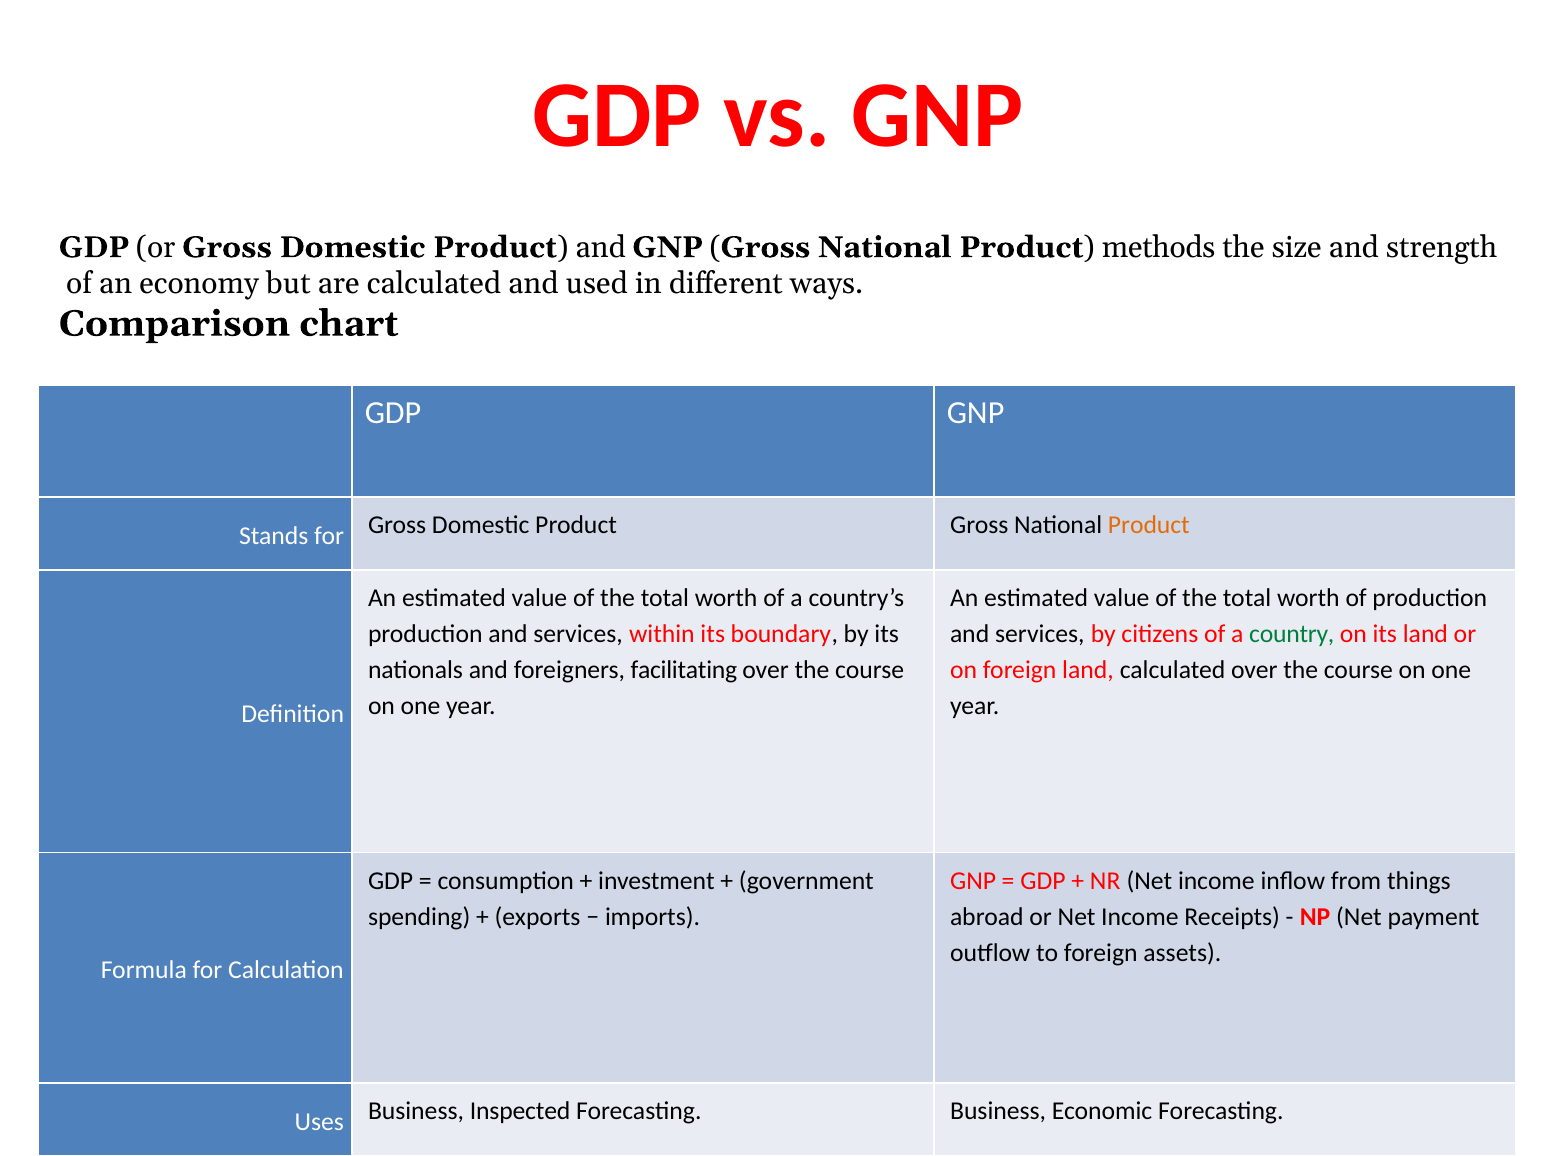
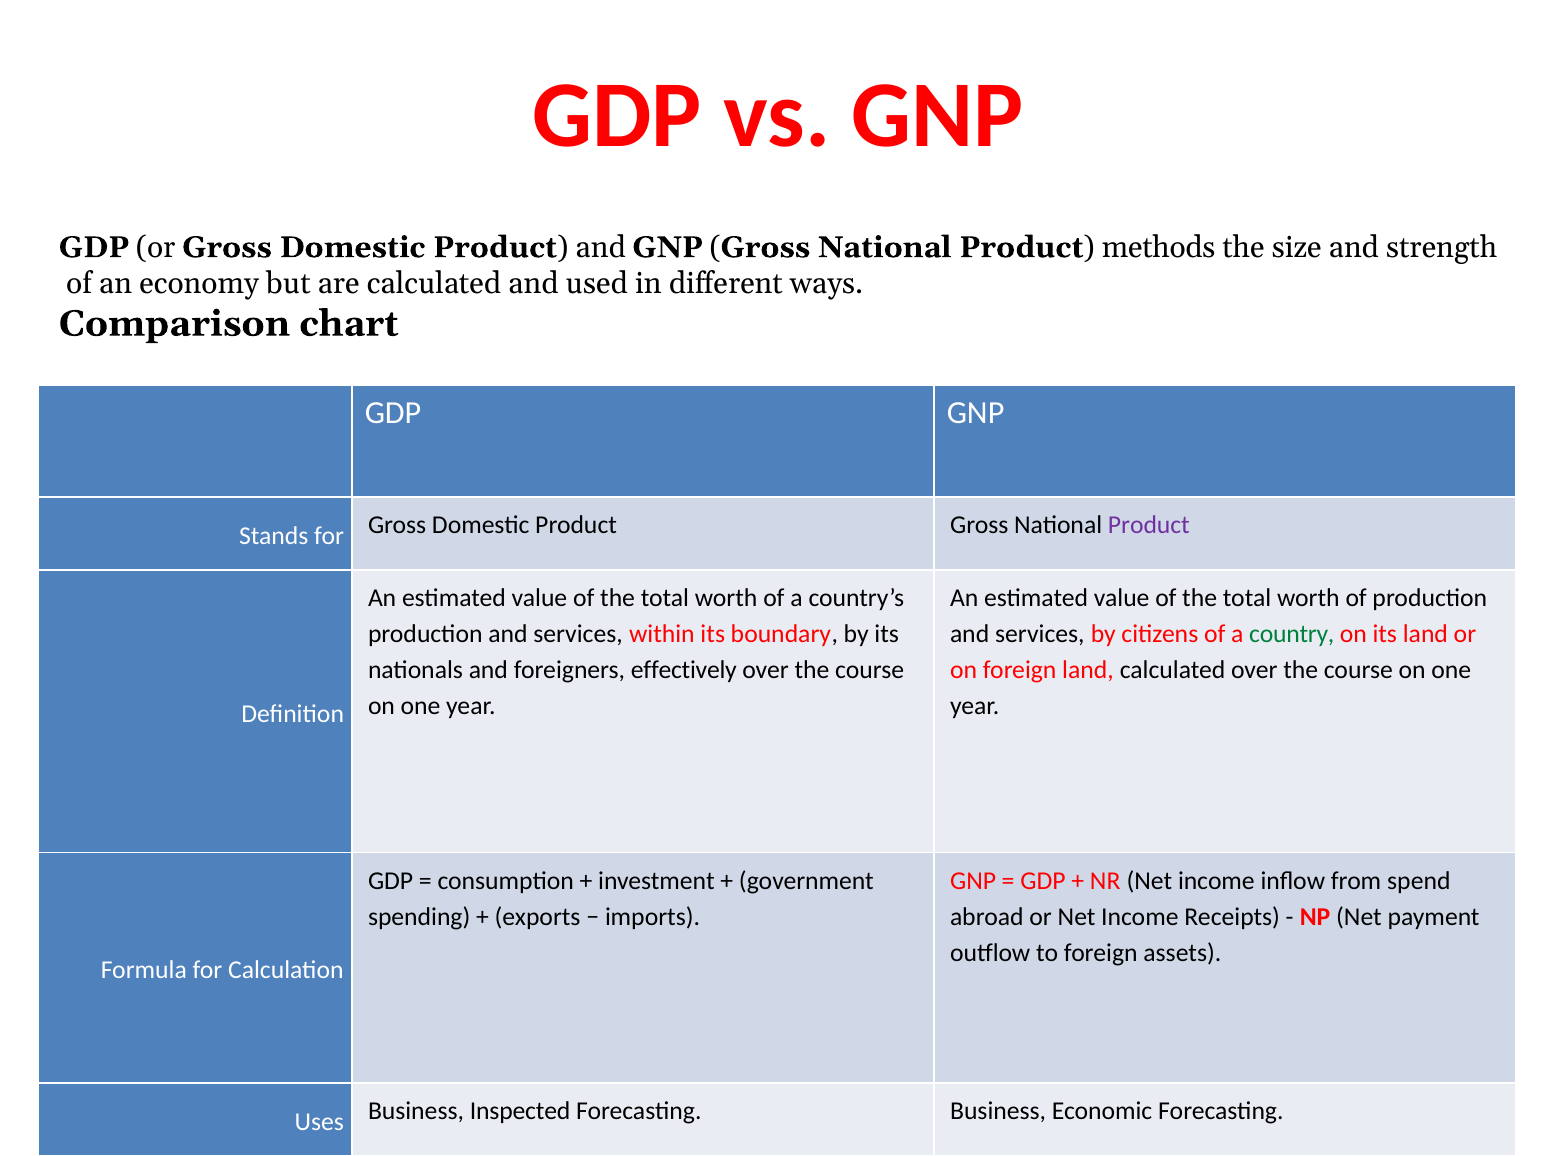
Product at (1149, 525) colour: orange -> purple
facilitating: facilitating -> effectively
things: things -> spend
